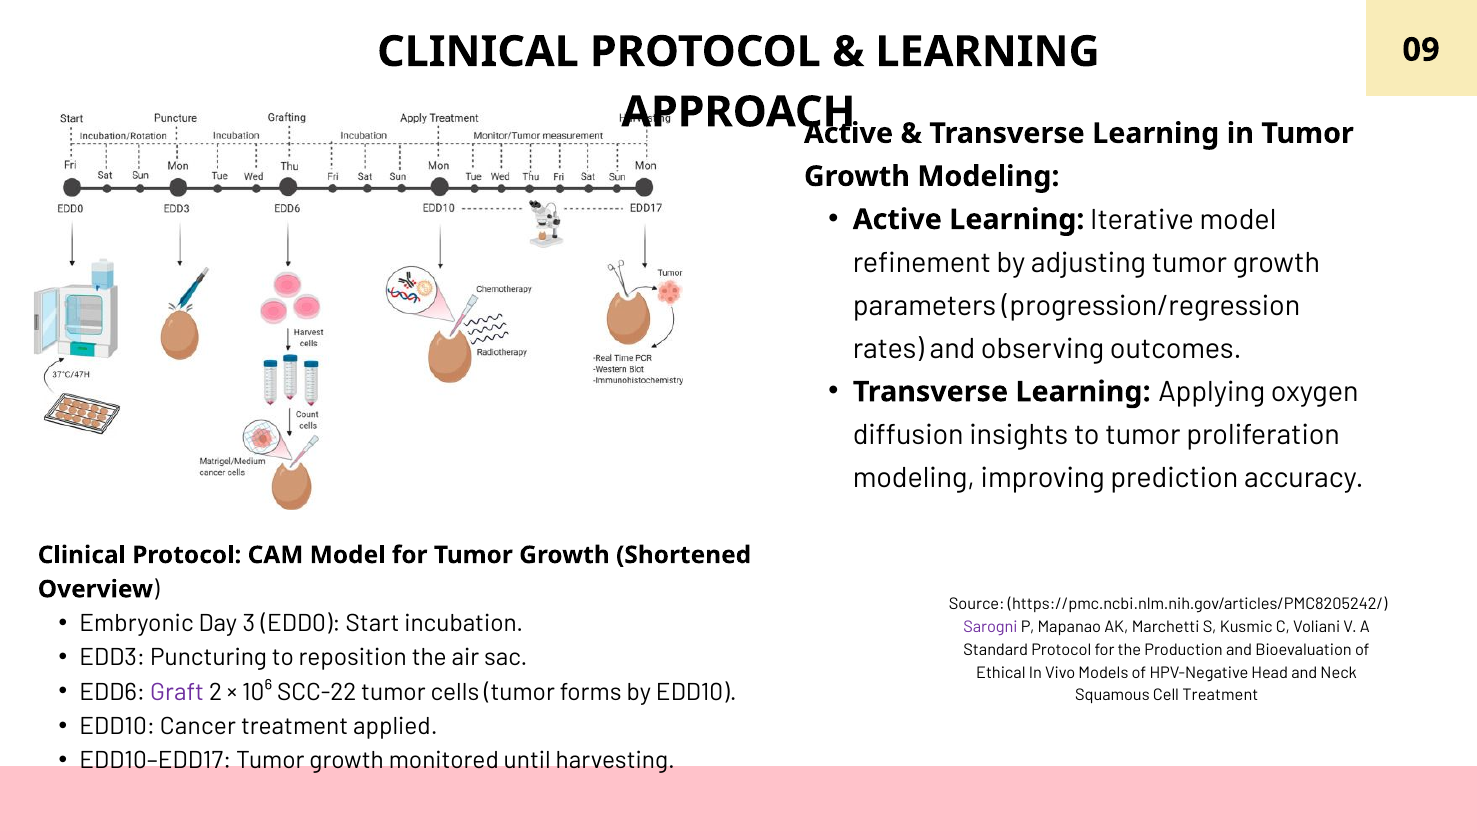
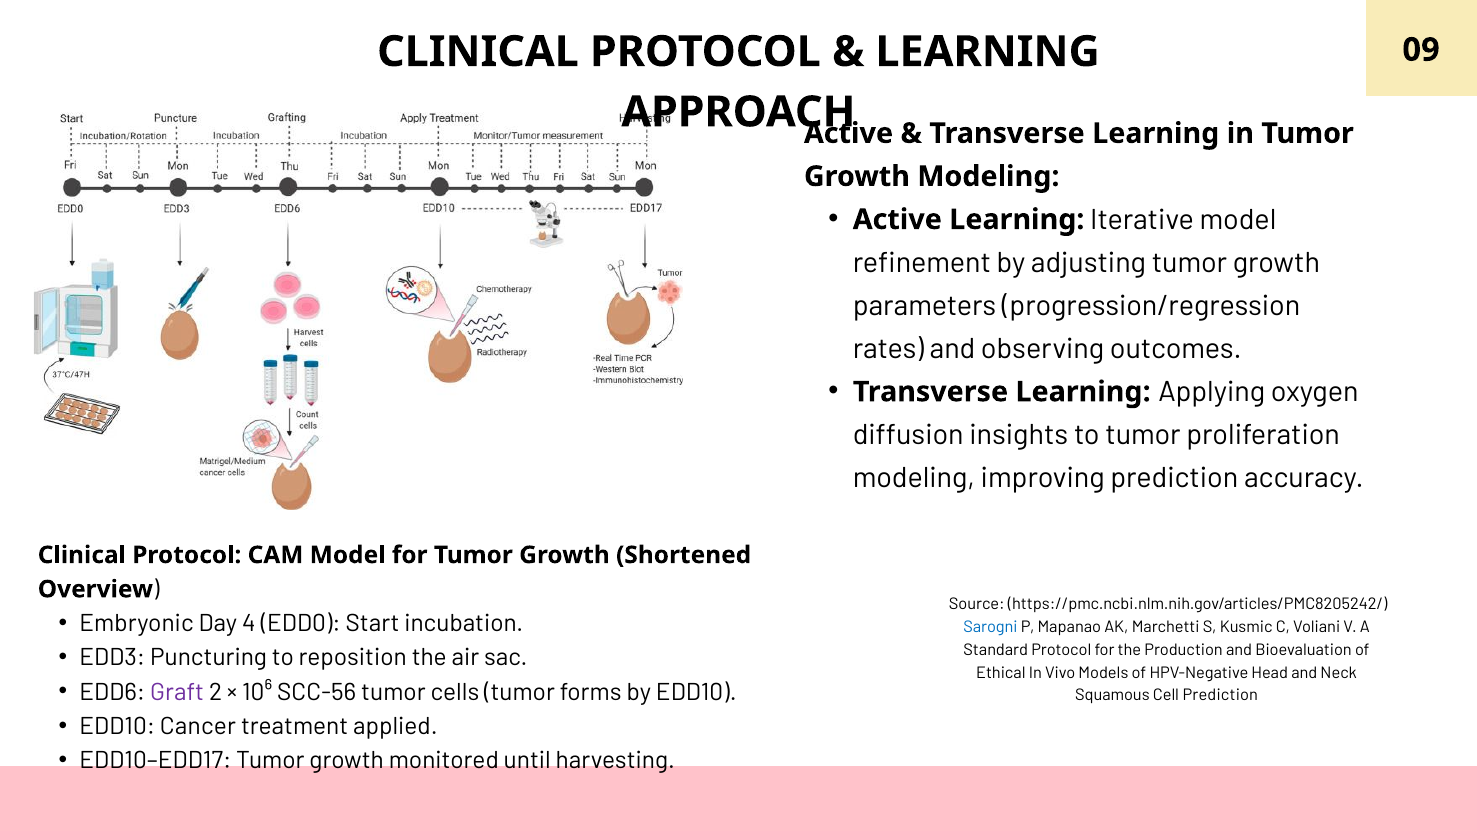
3: 3 -> 4
Sarogni colour: purple -> blue
SCC-22: SCC-22 -> SCC-56
Cell Treatment: Treatment -> Prediction
